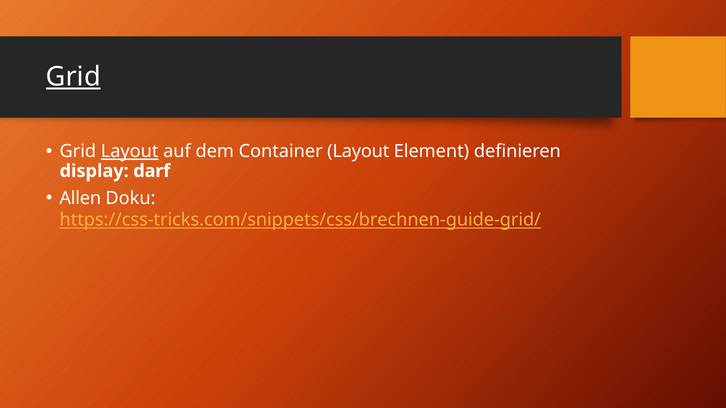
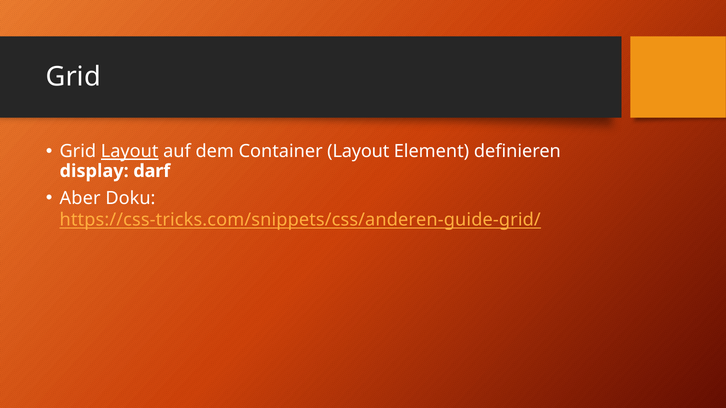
Grid at (73, 77) underline: present -> none
Allen: Allen -> Aber
https://css-tricks.com/snippets/css/brechnen-guide-grid/: https://css-tricks.com/snippets/css/brechnen-guide-grid/ -> https://css-tricks.com/snippets/css/anderen-guide-grid/
